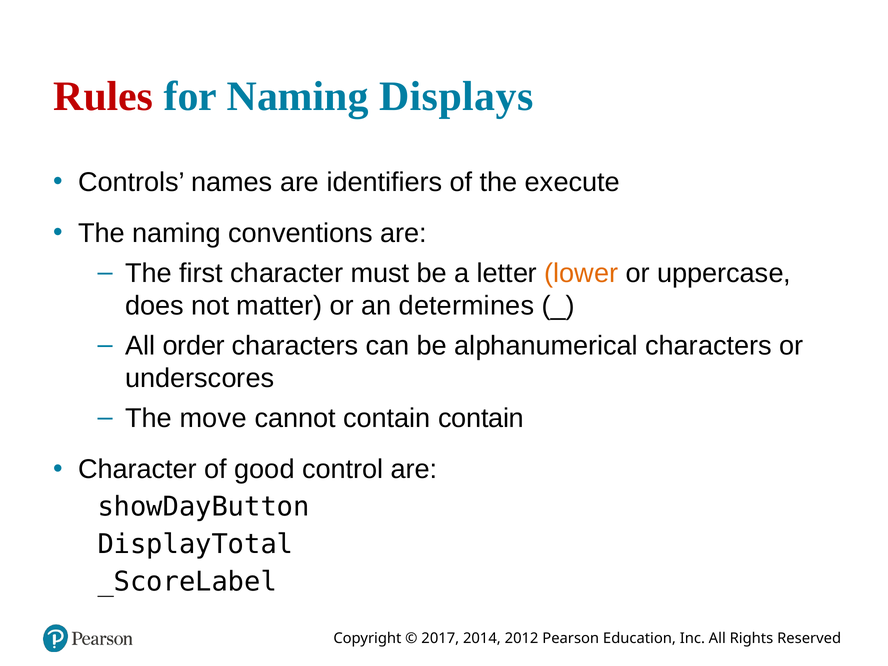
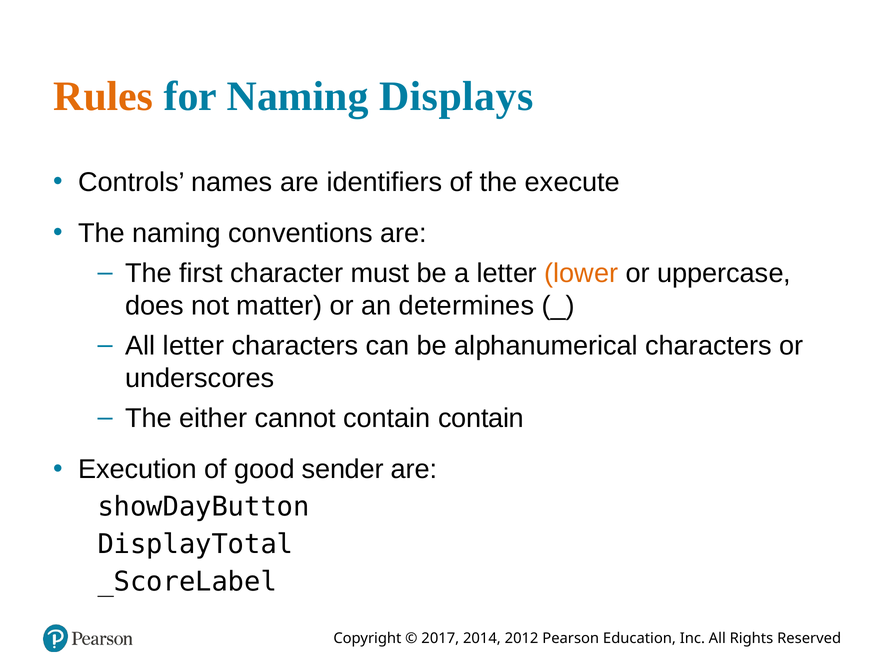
Rules colour: red -> orange
All order: order -> letter
move: move -> either
Character at (137, 470): Character -> Execution
control: control -> sender
